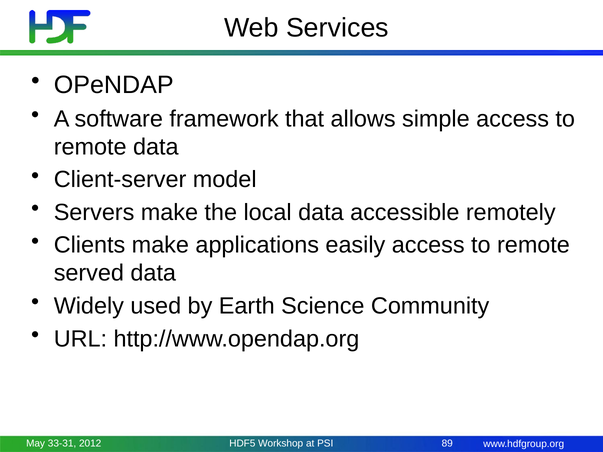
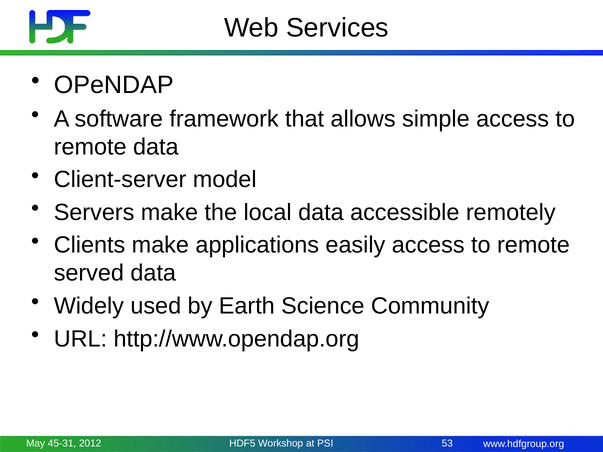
33-31: 33-31 -> 45-31
89: 89 -> 53
